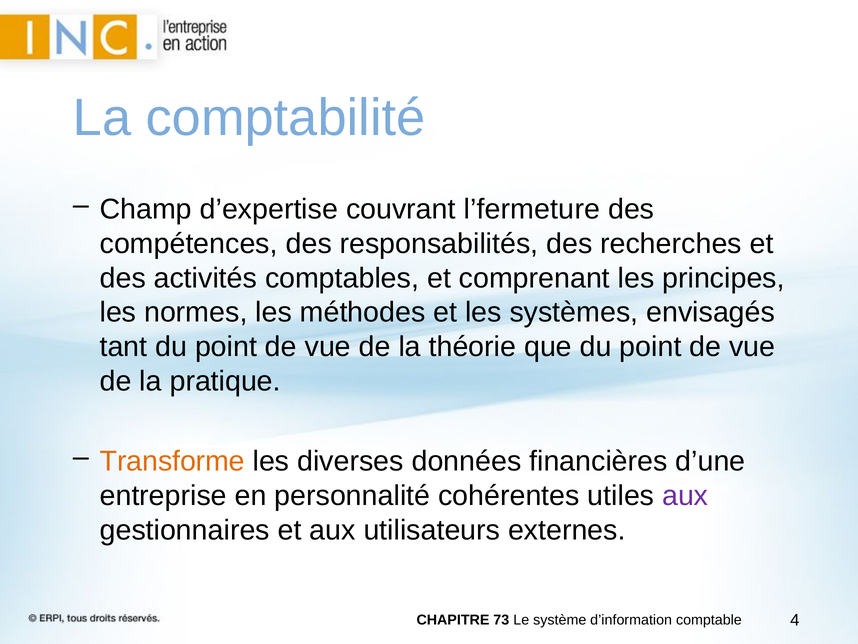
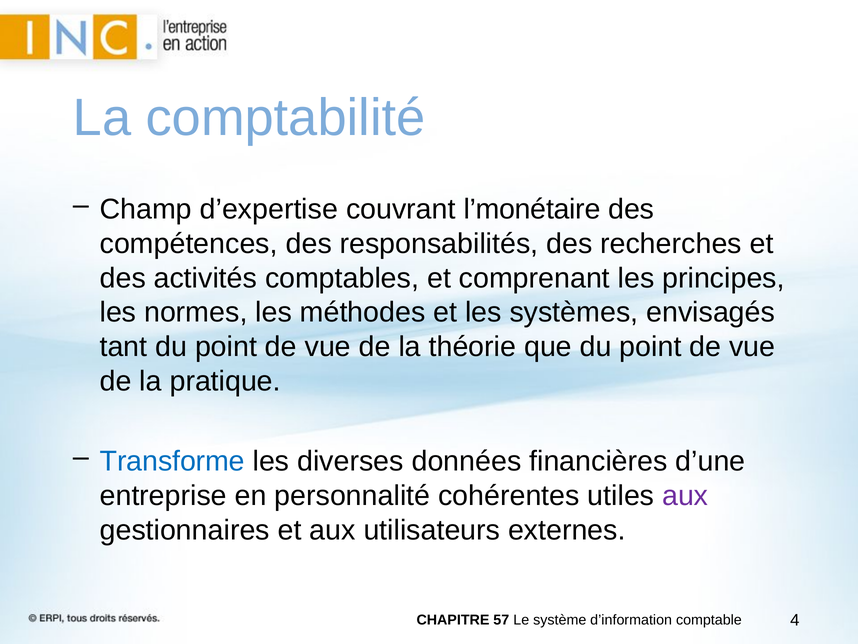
l’fermeture: l’fermeture -> l’monétaire
Transforme colour: orange -> blue
73: 73 -> 57
